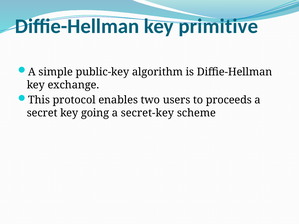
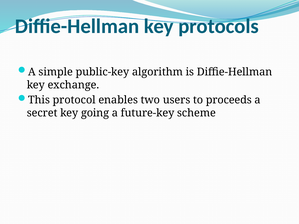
primitive: primitive -> protocols
secret-key: secret-key -> future-key
